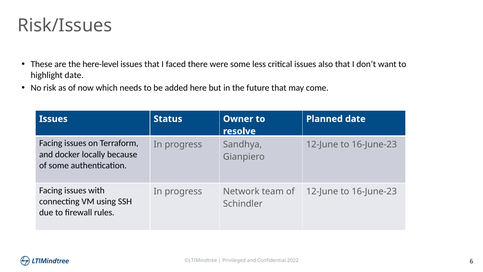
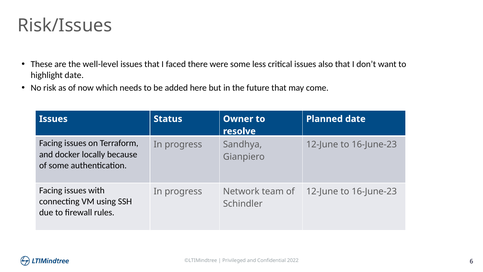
here-level: here-level -> well-level
